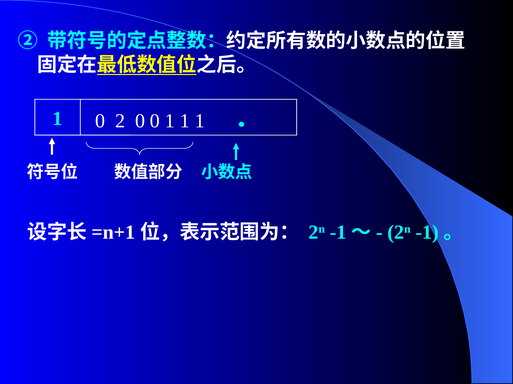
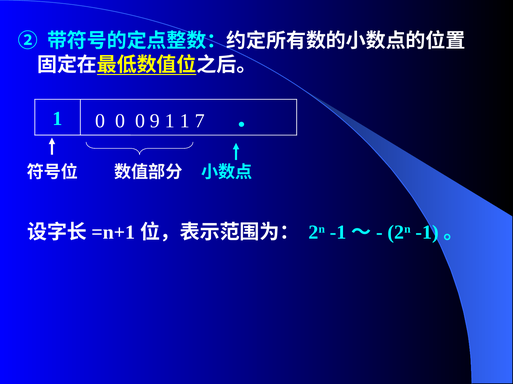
2 at (120, 121): 2 -> 0
0 0: 0 -> 9
1 1 1: 1 -> 7
